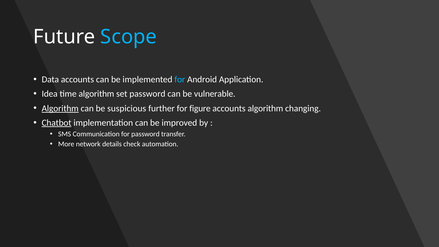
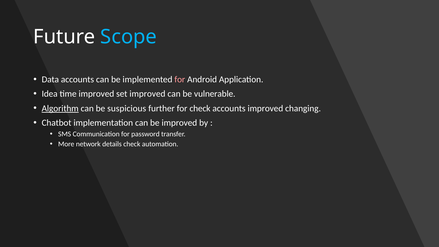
for at (180, 79) colour: light blue -> pink
time algorithm: algorithm -> improved
set password: password -> improved
for figure: figure -> check
accounts algorithm: algorithm -> improved
Chatbot underline: present -> none
